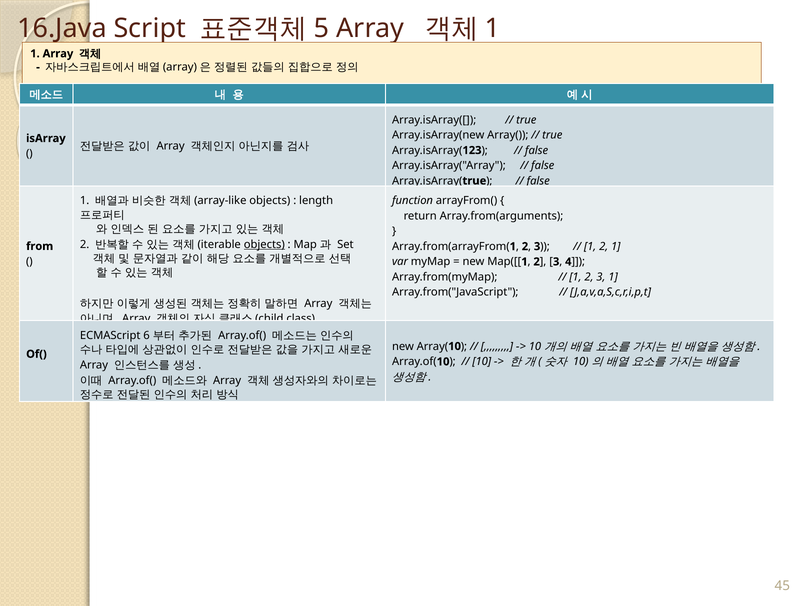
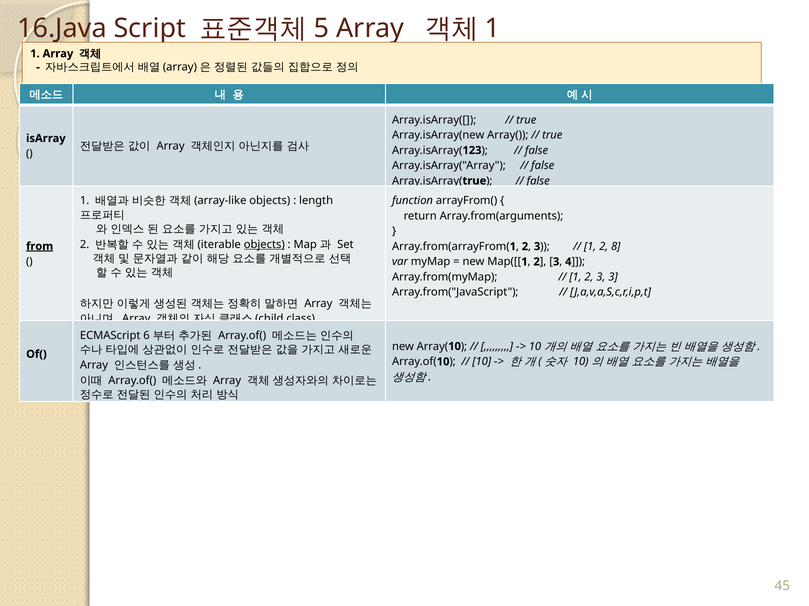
2 1: 1 -> 8
from underline: none -> present
3 1: 1 -> 3
